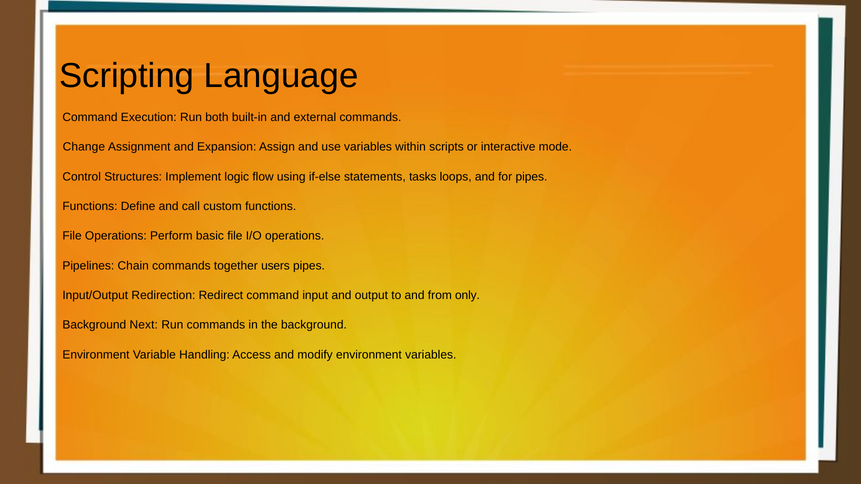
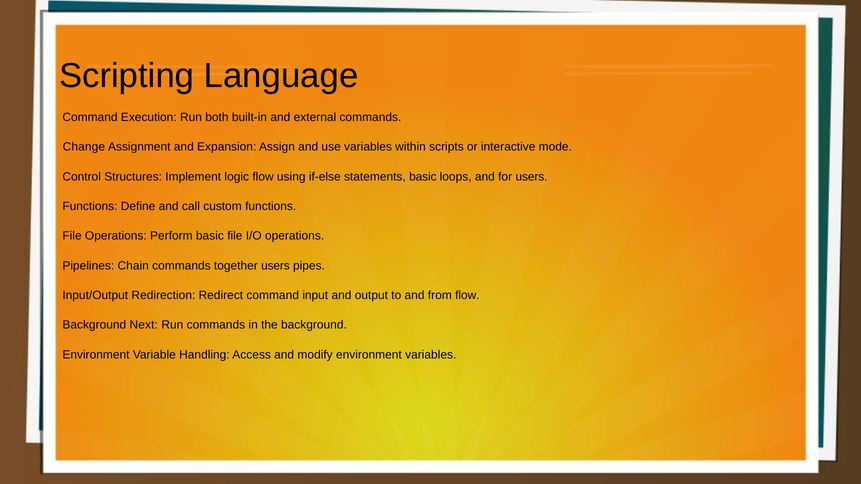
statements tasks: tasks -> basic
for pipes: pipes -> users
from only: only -> flow
